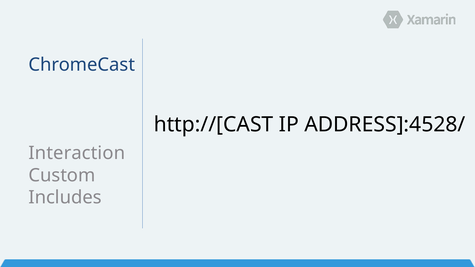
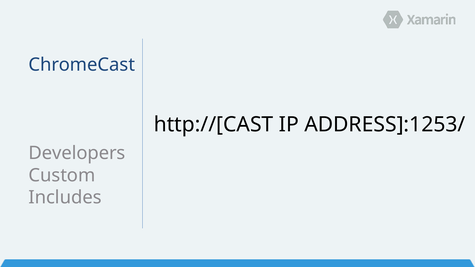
ADDRESS]:4528/: ADDRESS]:4528/ -> ADDRESS]:1253/
Interaction: Interaction -> Developers
